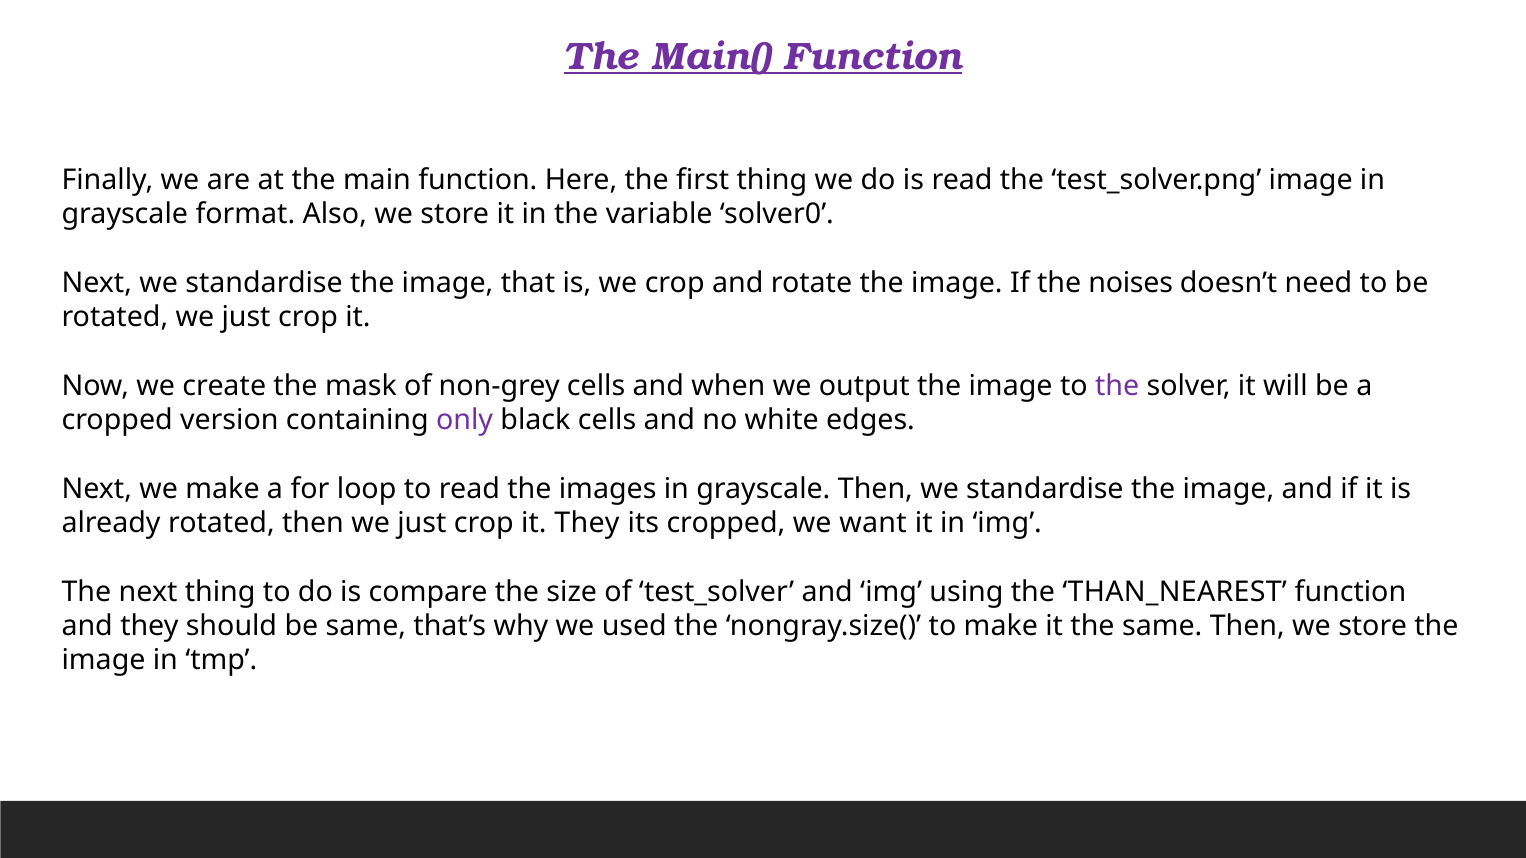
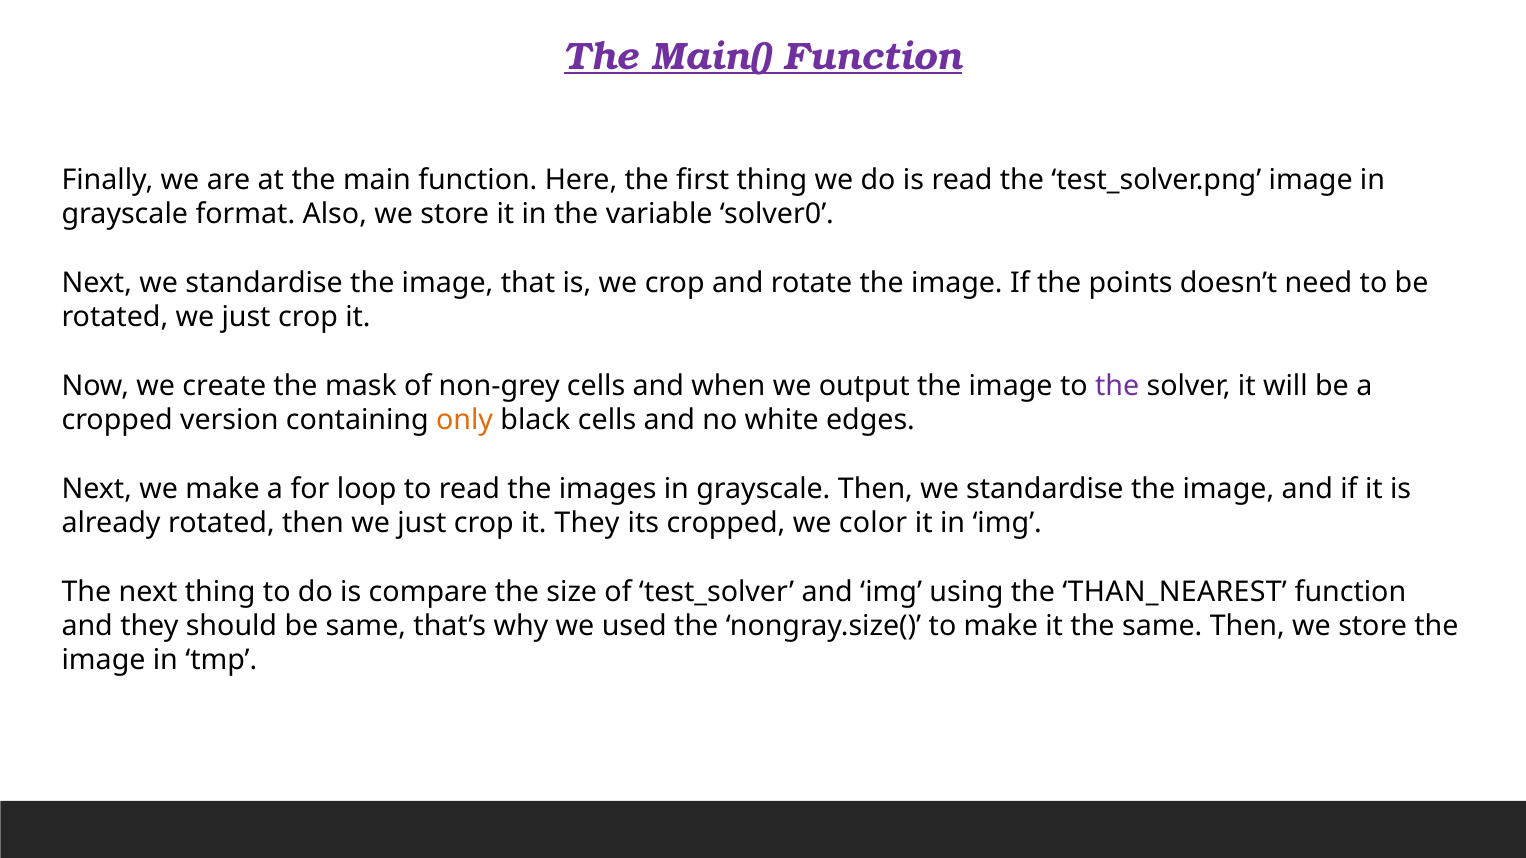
noises: noises -> points
only colour: purple -> orange
want: want -> color
